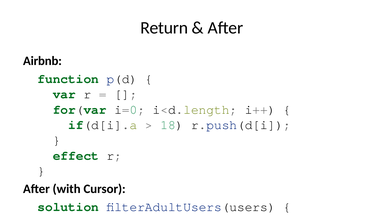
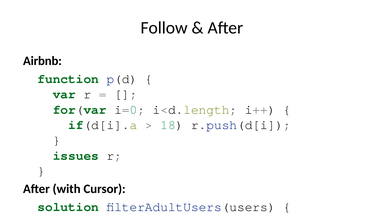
Return at (164, 28): Return -> Follow
effect: effect -> issues
